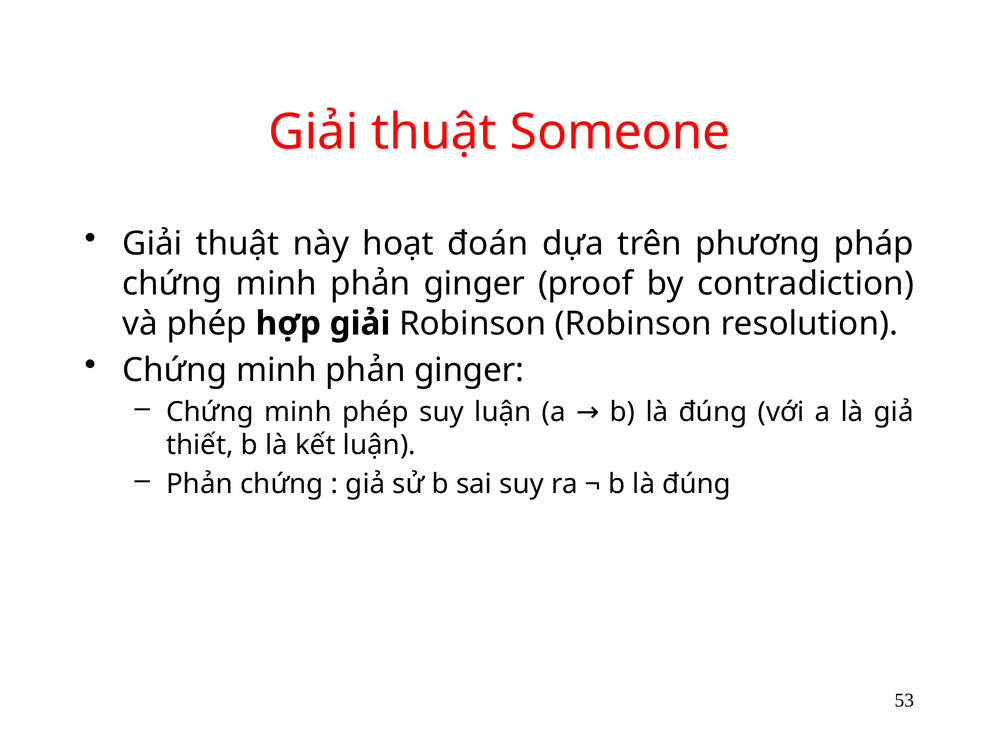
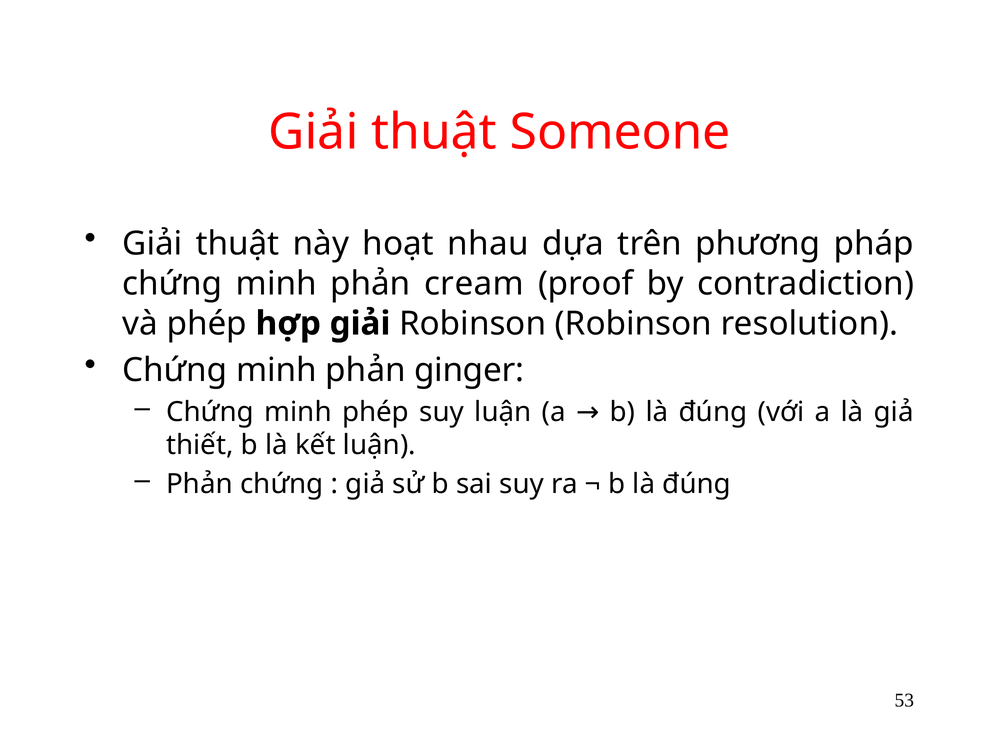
đoán: đoán -> nhau
ginger at (474, 284): ginger -> cream
